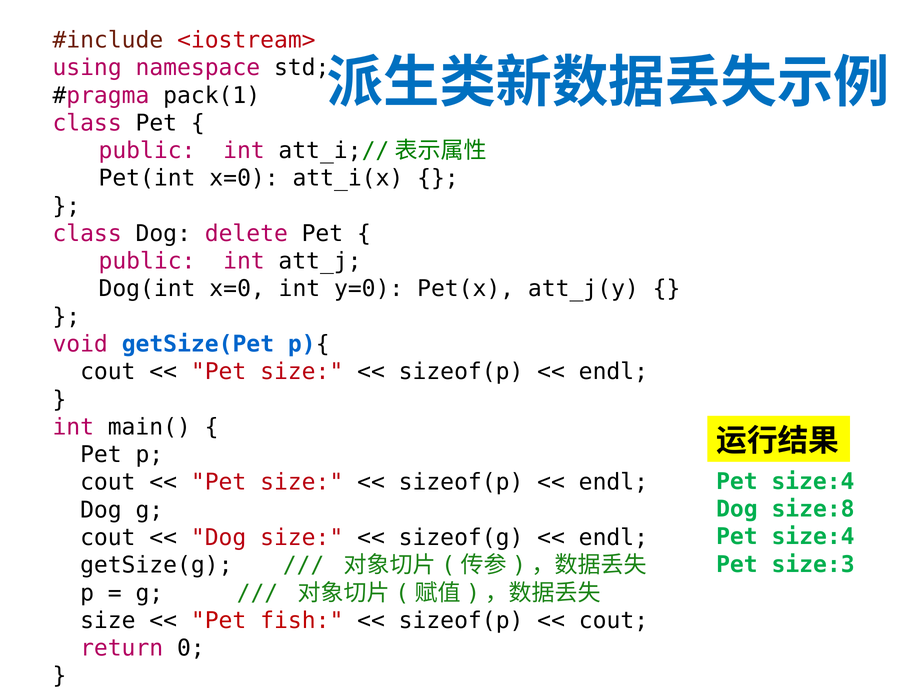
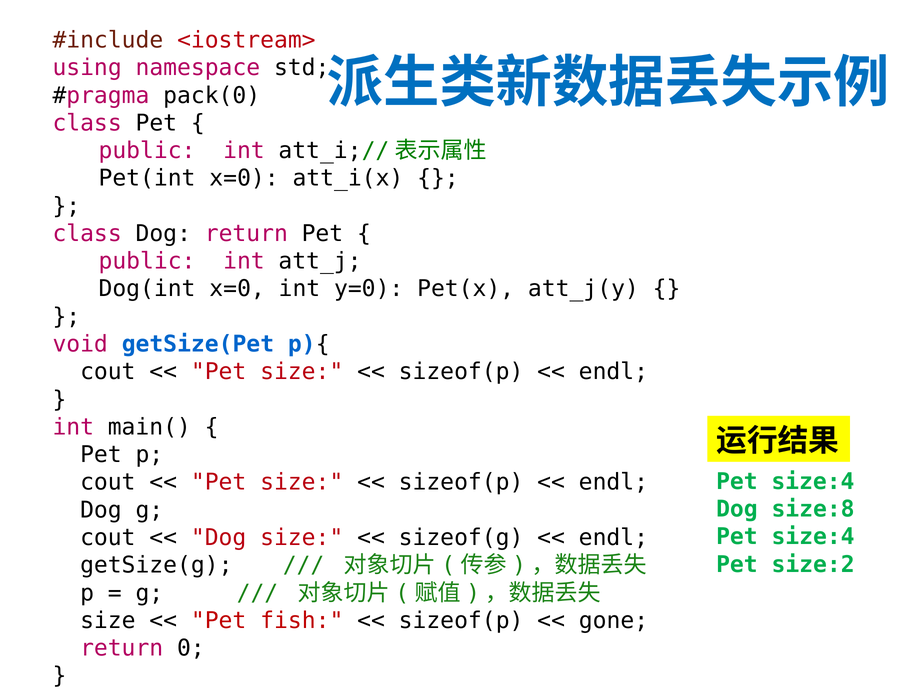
pack(1: pack(1 -> pack(0
Dog delete: delete -> return
size:3: size:3 -> size:2
cout at (613, 620): cout -> gone
